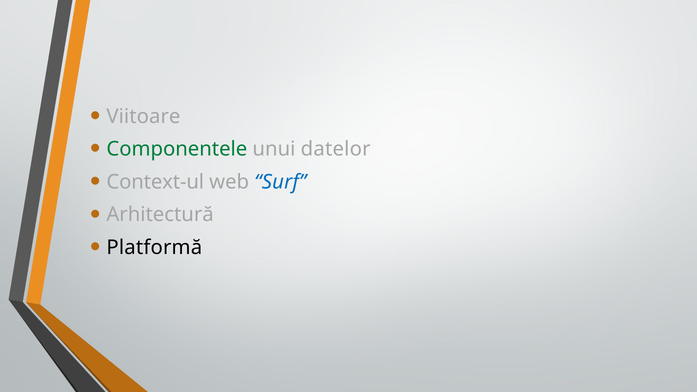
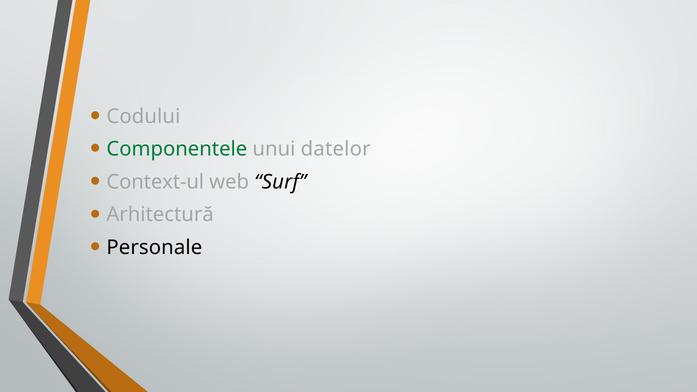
Viitoare: Viitoare -> Codului
Surf colour: blue -> black
Platformă: Platformă -> Personale
